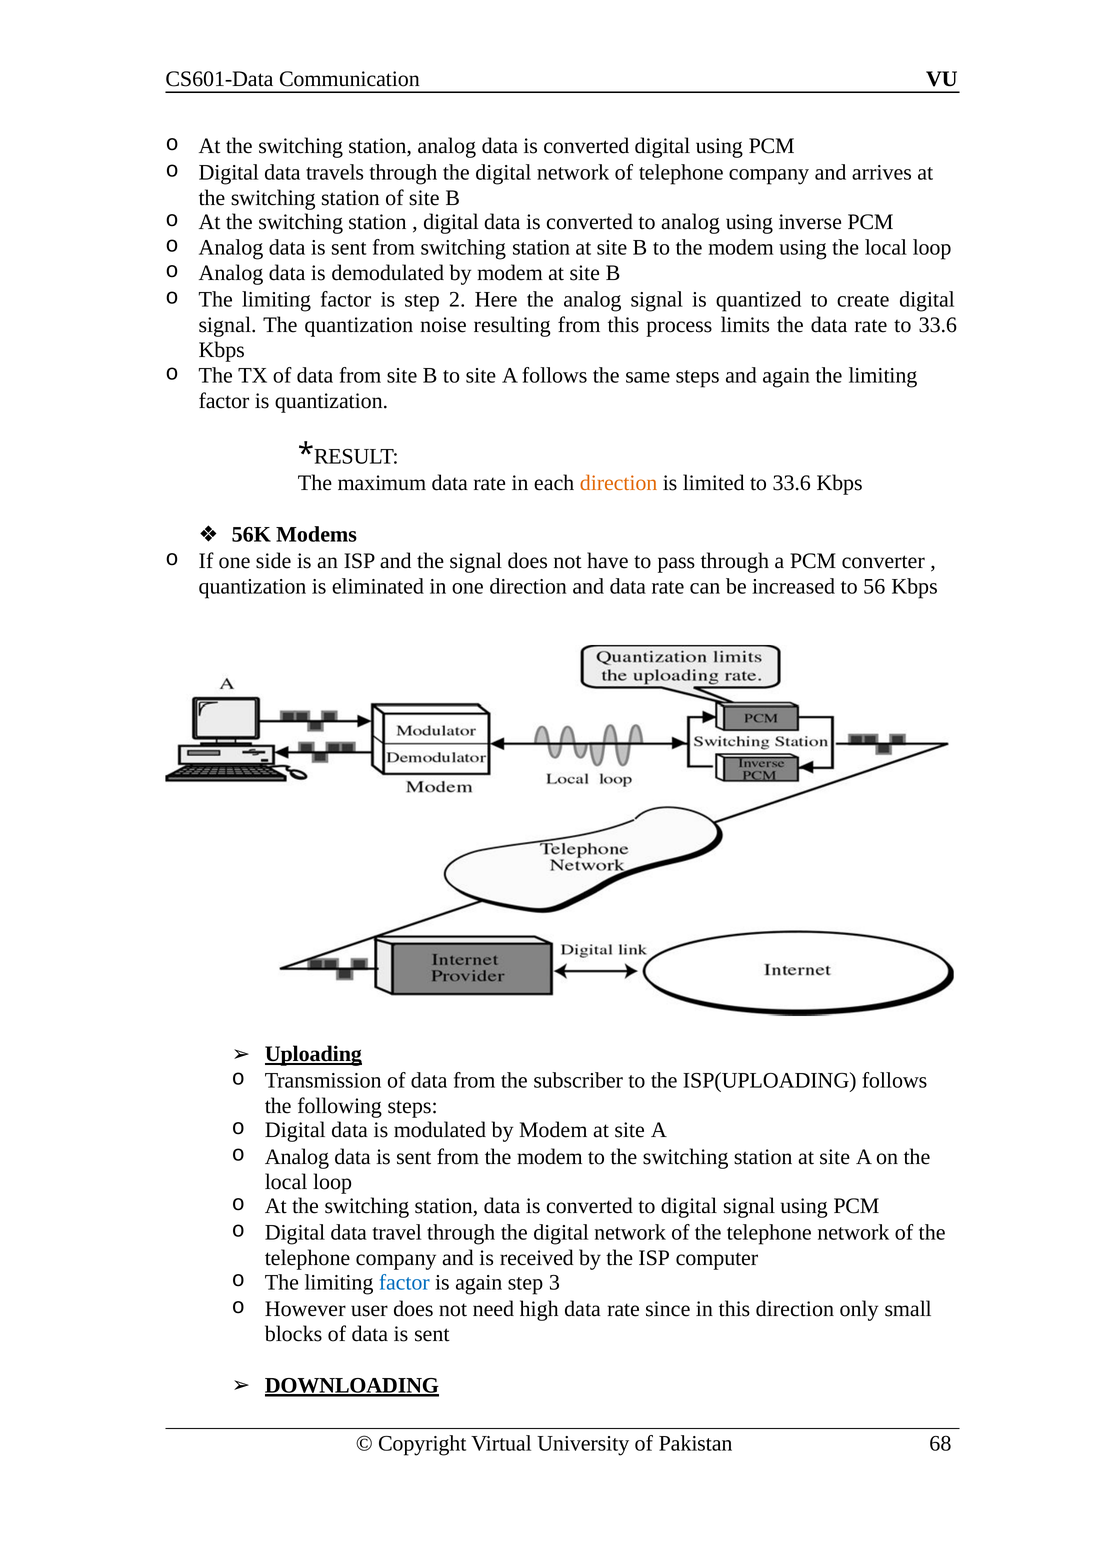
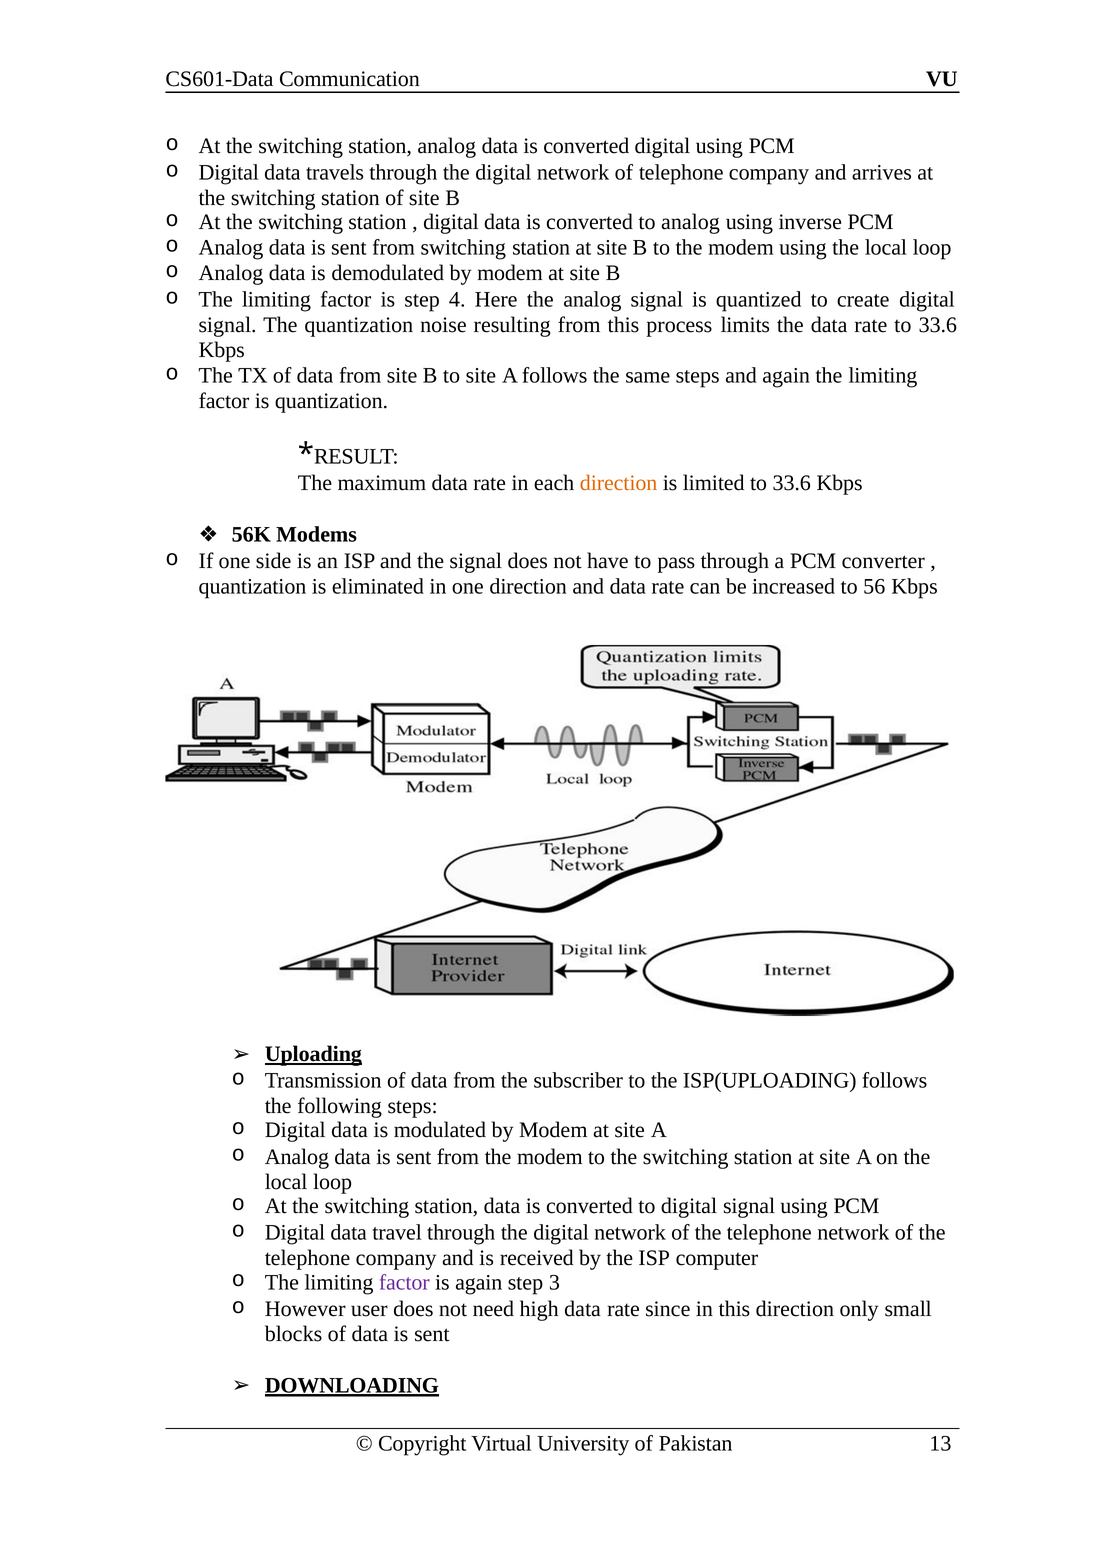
2: 2 -> 4
factor at (404, 1282) colour: blue -> purple
68: 68 -> 13
